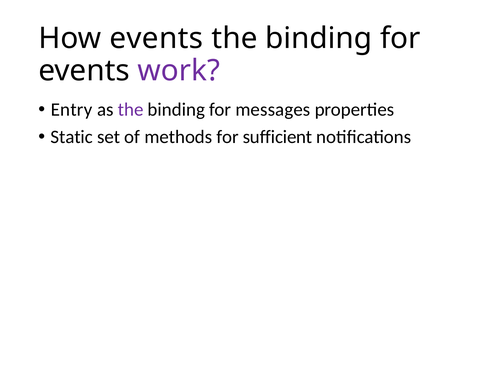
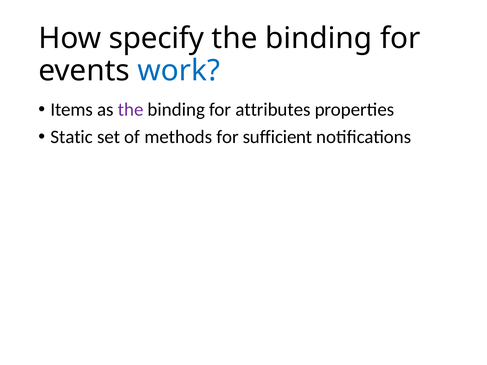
How events: events -> specify
work colour: purple -> blue
Entry: Entry -> Items
messages: messages -> attributes
